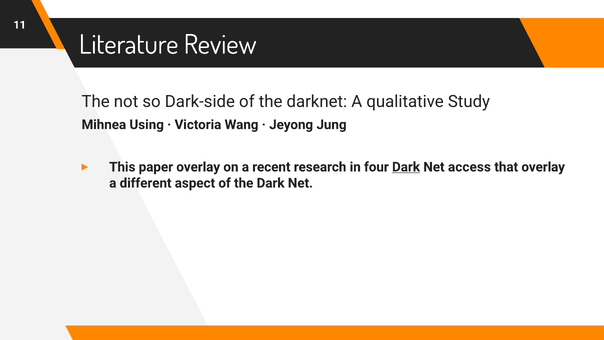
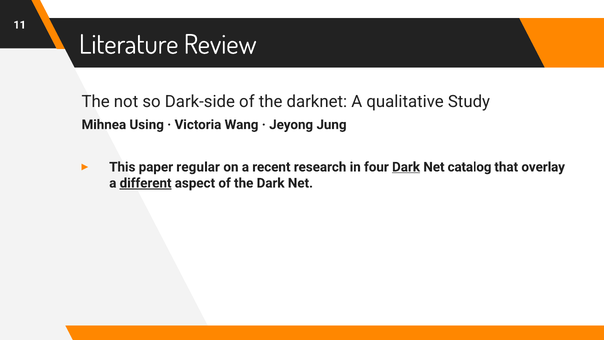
paper overlay: overlay -> regular
access: access -> catalog
different underline: none -> present
